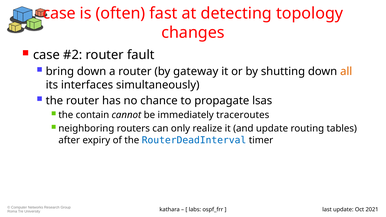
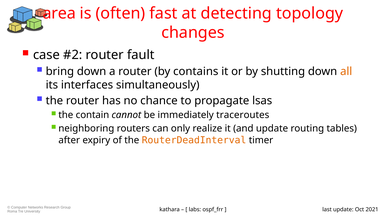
case at (59, 13): case -> area
gateway: gateway -> contains
RouterDeadInterval colour: blue -> orange
